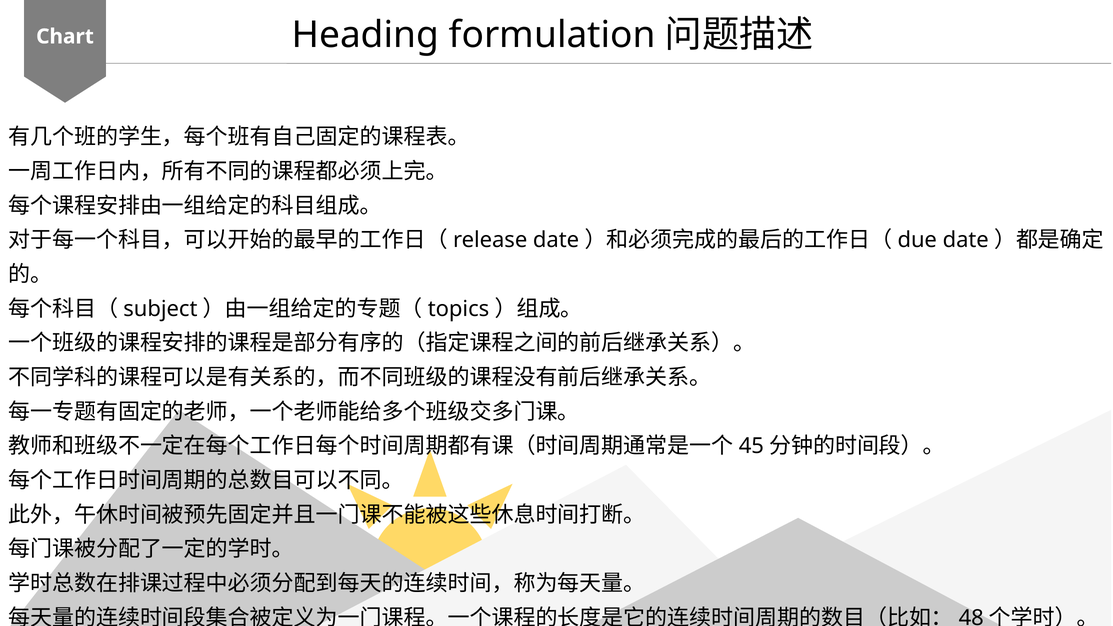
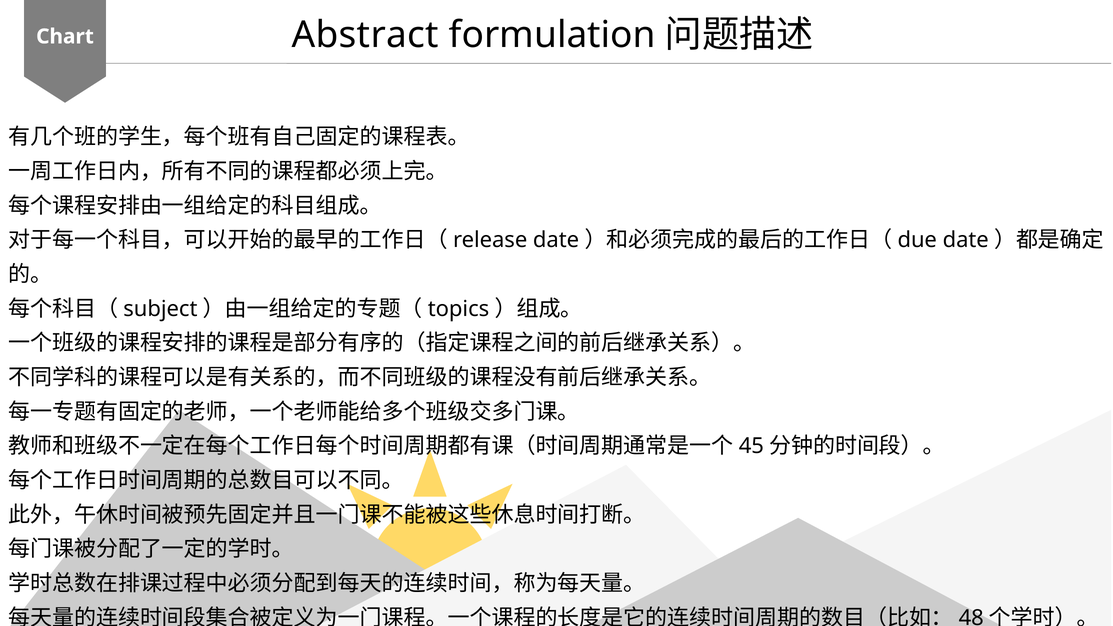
Chart Heading: Heading -> Abstract
